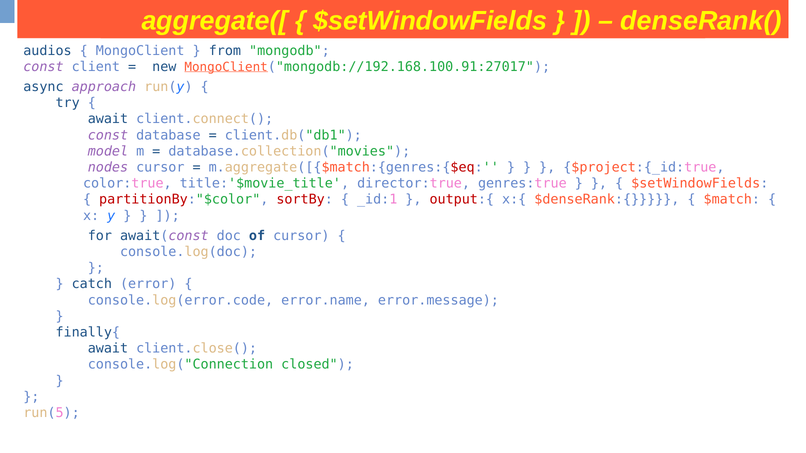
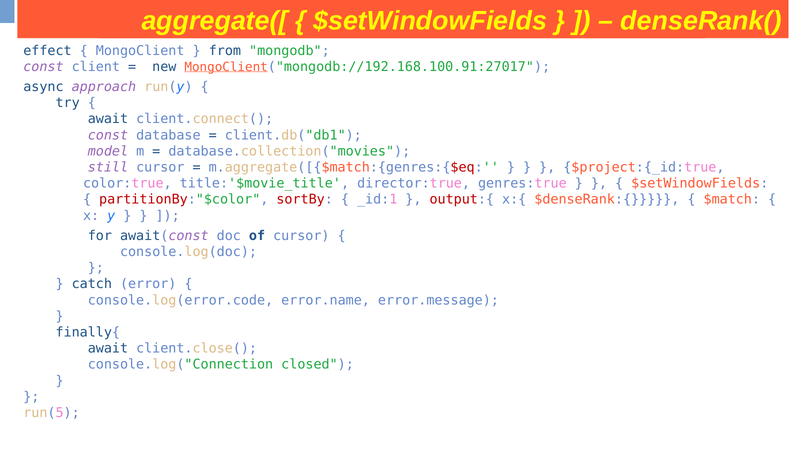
audios: audios -> effect
nodes: nodes -> still
